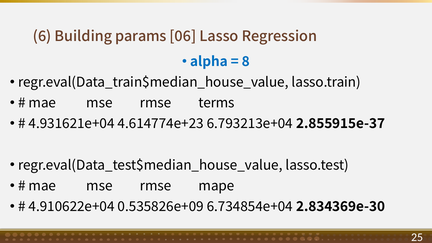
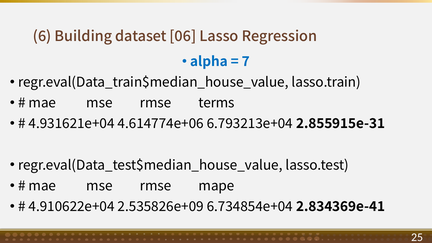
params: params -> dataset
8: 8 -> 7
4.614774e+23: 4.614774e+23 -> 4.614774e+06
2.855915e-37: 2.855915e-37 -> 2.855915e-31
0.535826e+09: 0.535826e+09 -> 2.535826e+09
2.834369e-30: 2.834369e-30 -> 2.834369e-41
